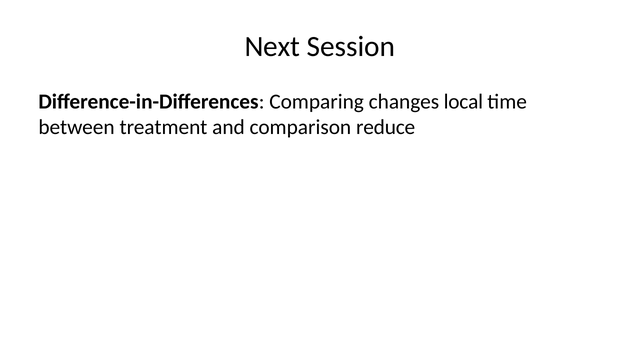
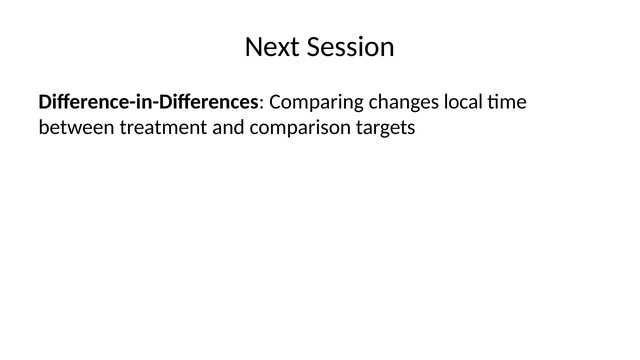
reduce: reduce -> targets
